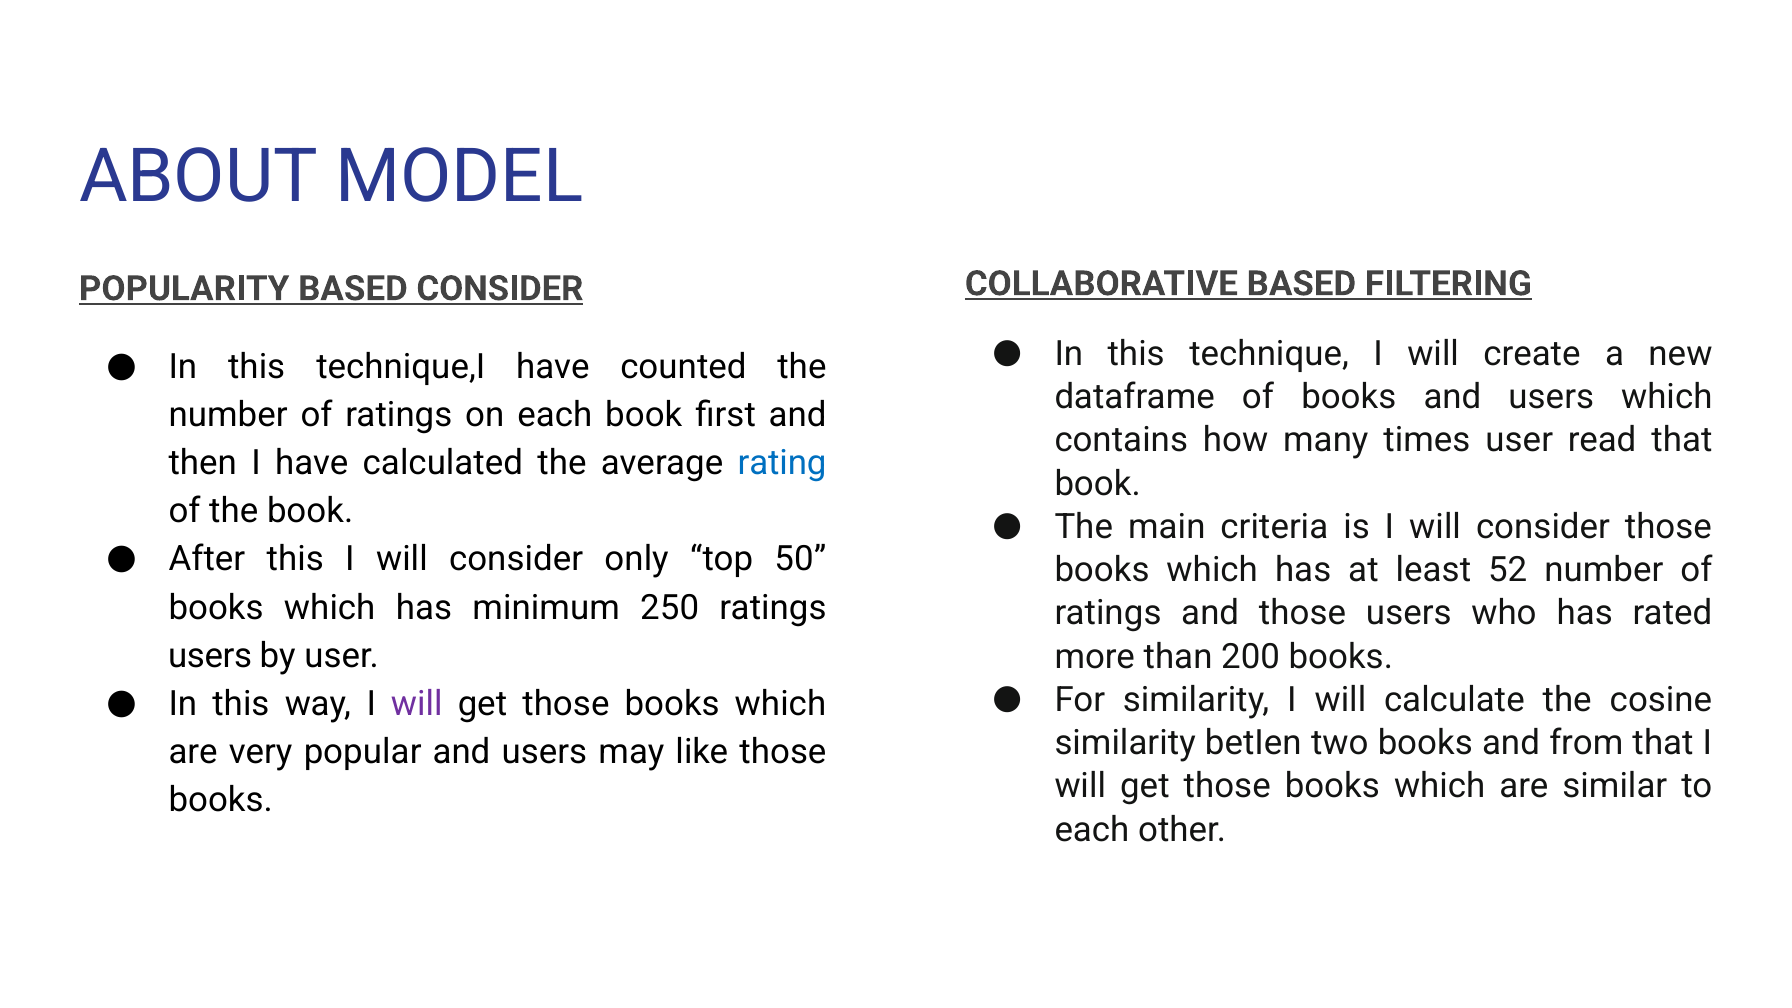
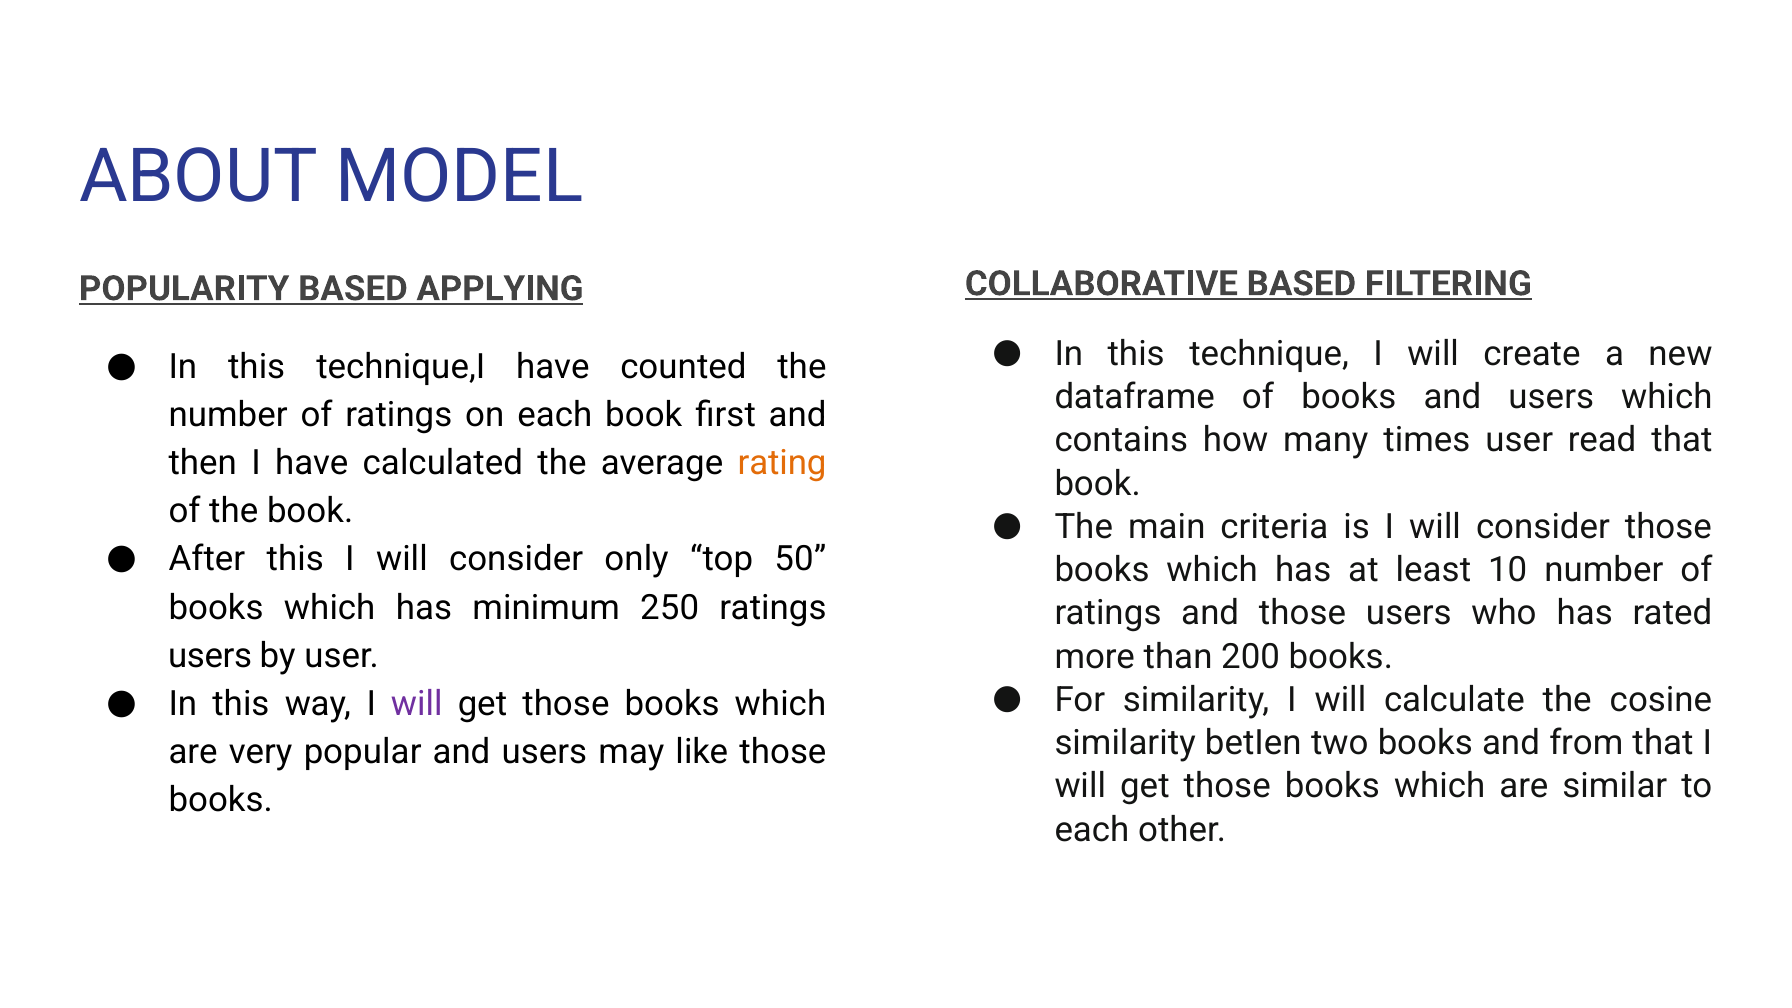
BASED CONSIDER: CONSIDER -> APPLYING
rating colour: blue -> orange
52: 52 -> 10
